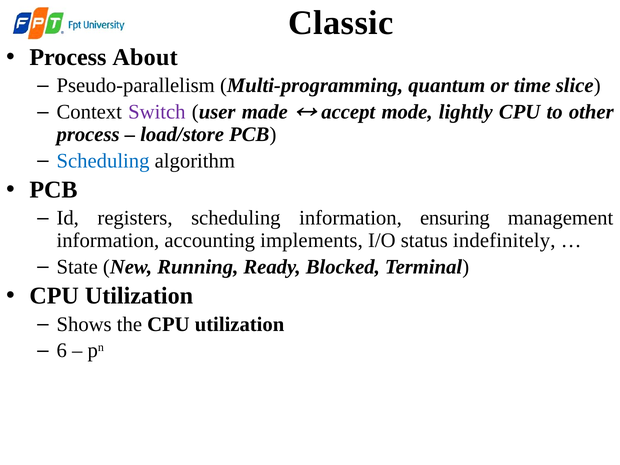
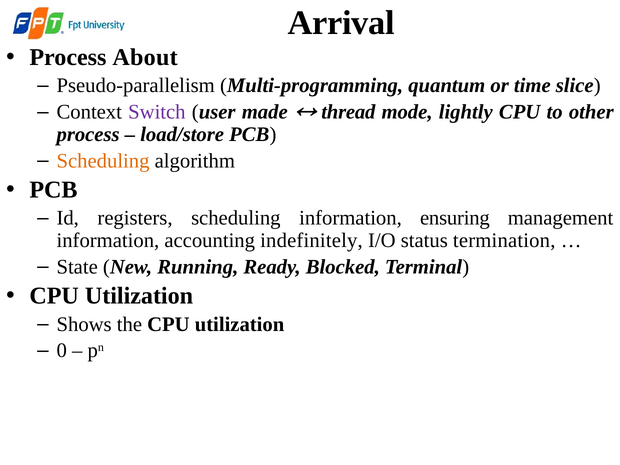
Classic: Classic -> Arrival
accept: accept -> thread
Scheduling at (103, 161) colour: blue -> orange
implements: implements -> indefinitely
indefinitely: indefinitely -> termination
6: 6 -> 0
